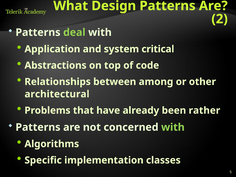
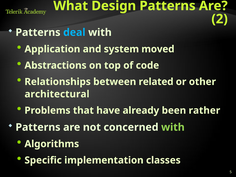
deal colour: light green -> light blue
critical: critical -> moved
among: among -> related
